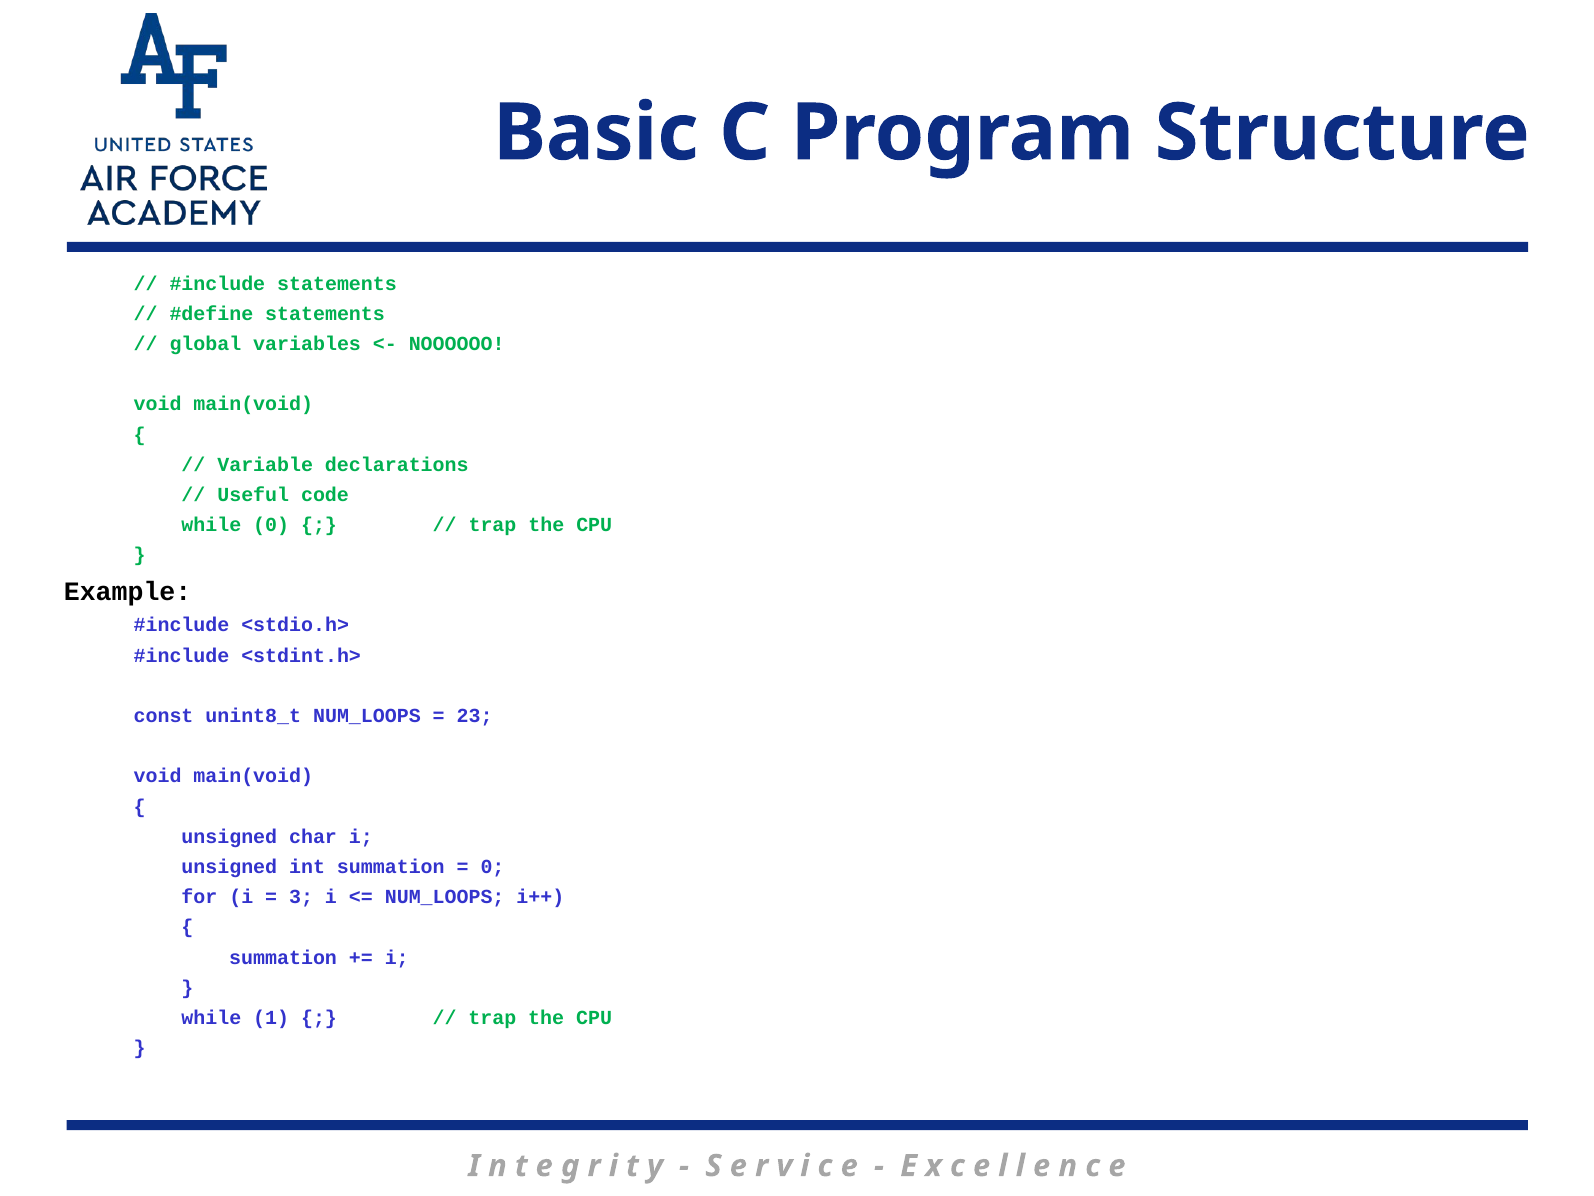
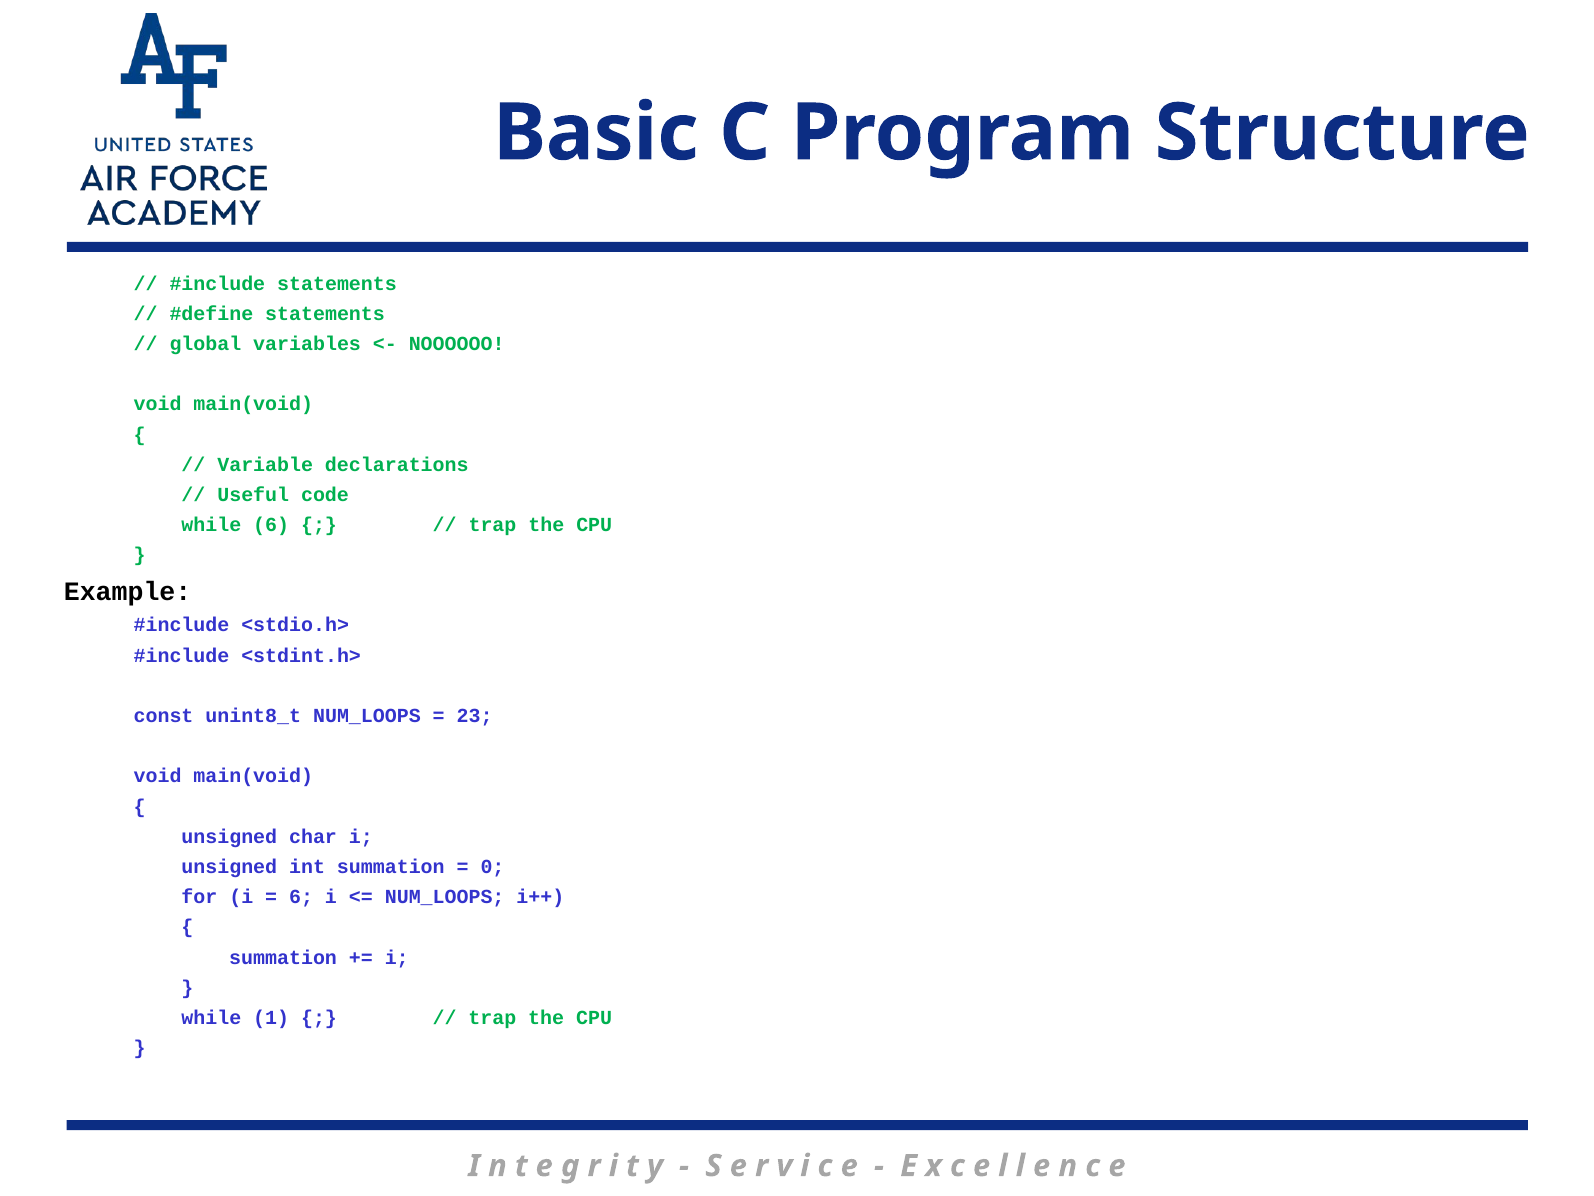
while 0: 0 -> 6
3 at (301, 897): 3 -> 6
